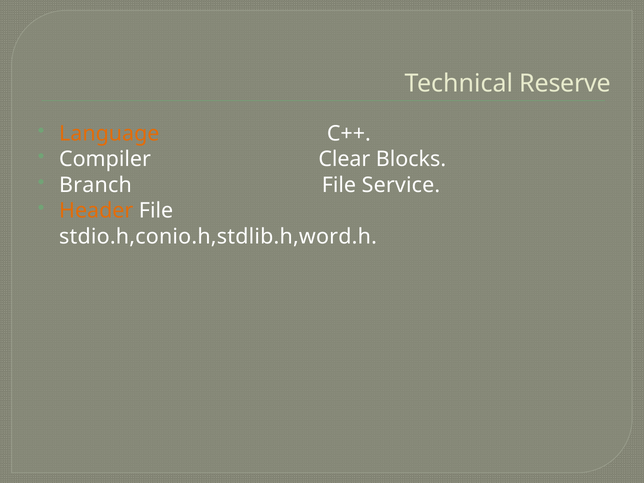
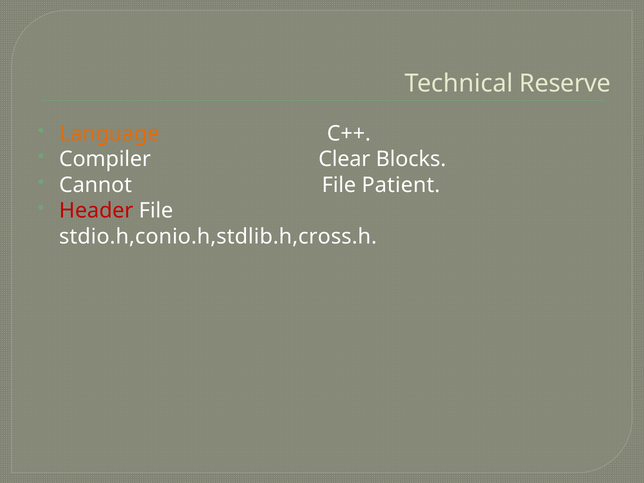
Branch: Branch -> Cannot
Service: Service -> Patient
Header colour: orange -> red
stdio.h,conio.h,stdlib.h,word.h: stdio.h,conio.h,stdlib.h,word.h -> stdio.h,conio.h,stdlib.h,cross.h
